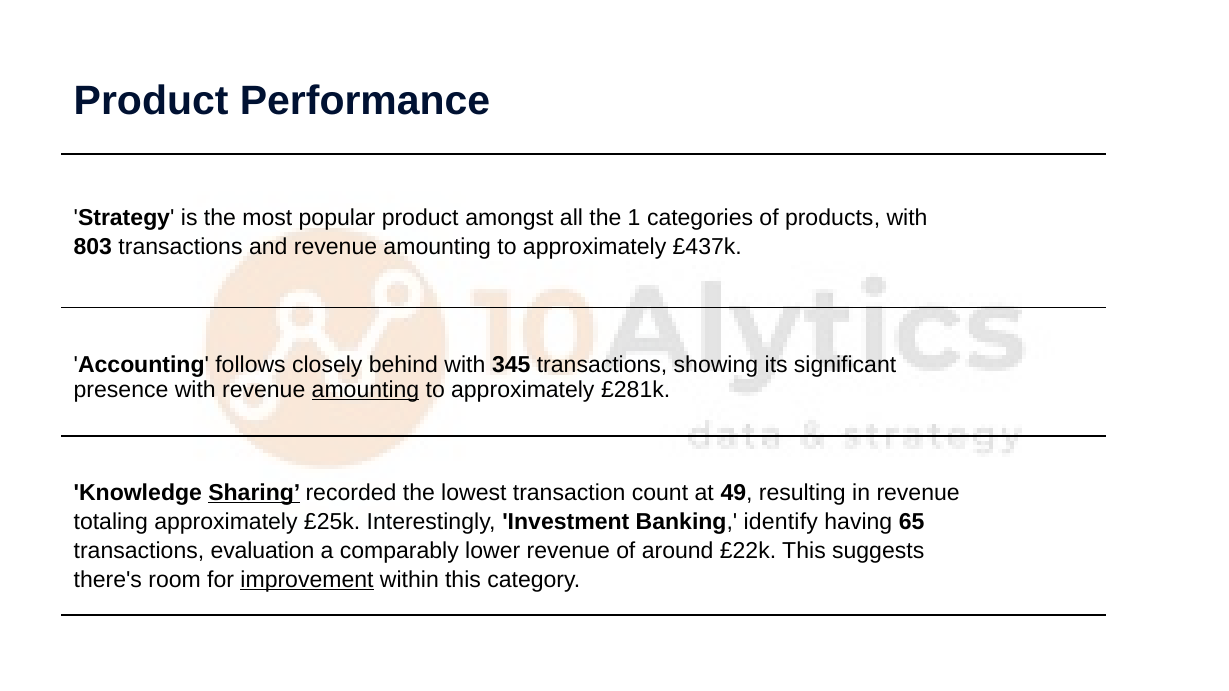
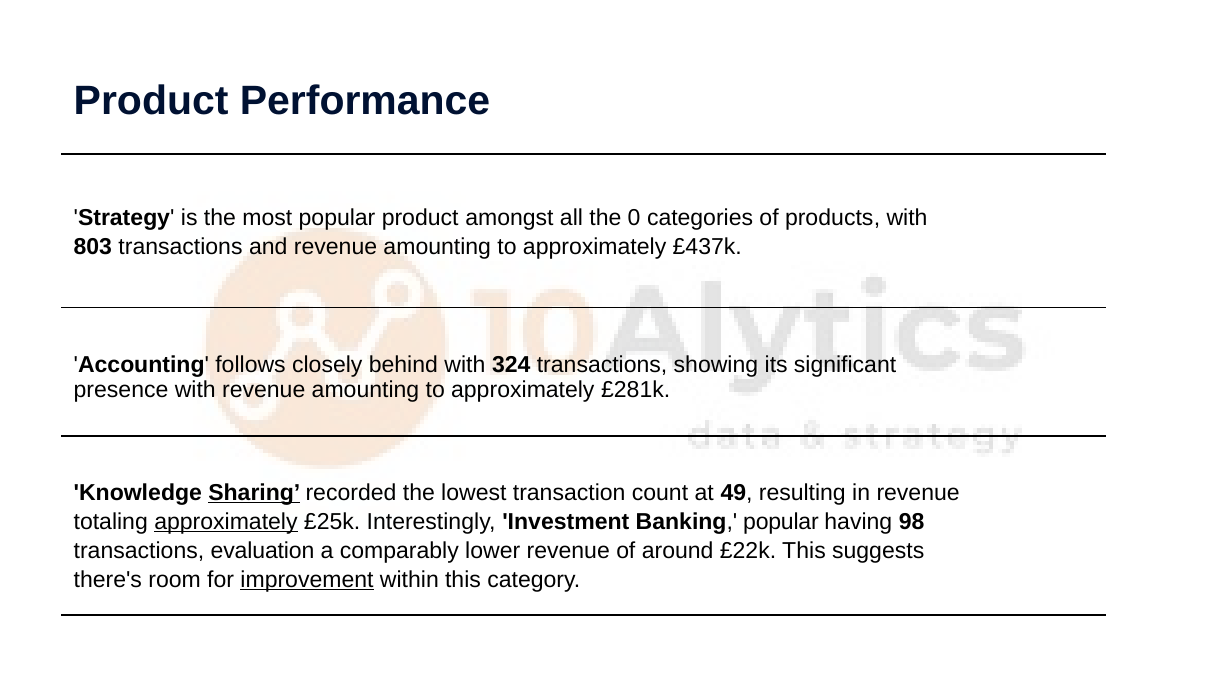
1: 1 -> 0
345: 345 -> 324
amounting at (366, 390) underline: present -> none
approximately at (226, 522) underline: none -> present
Banking identify: identify -> popular
65: 65 -> 98
